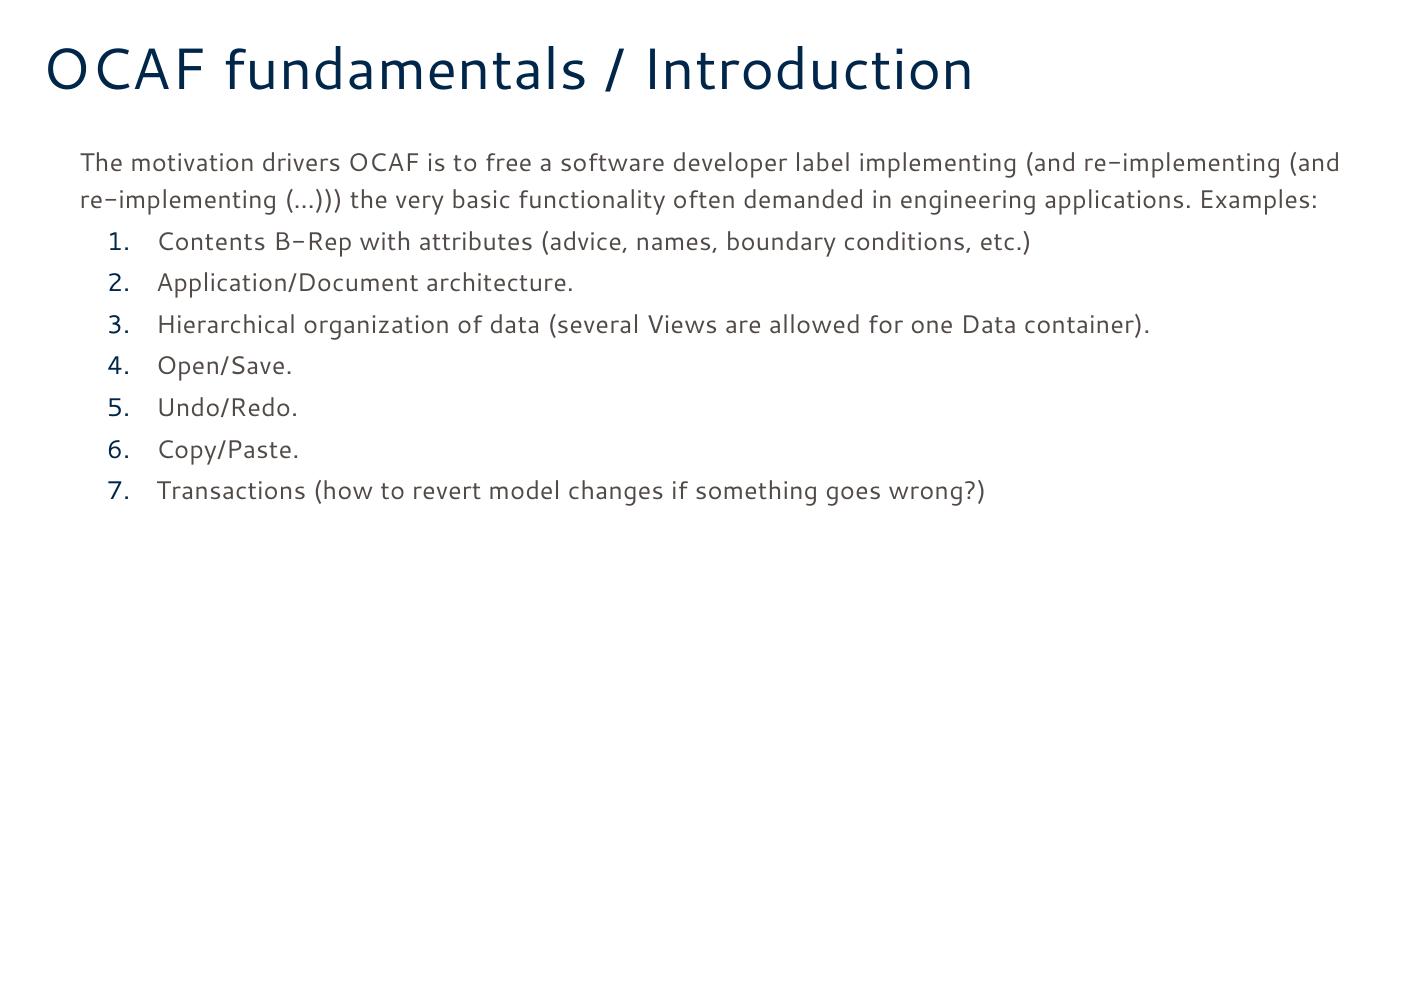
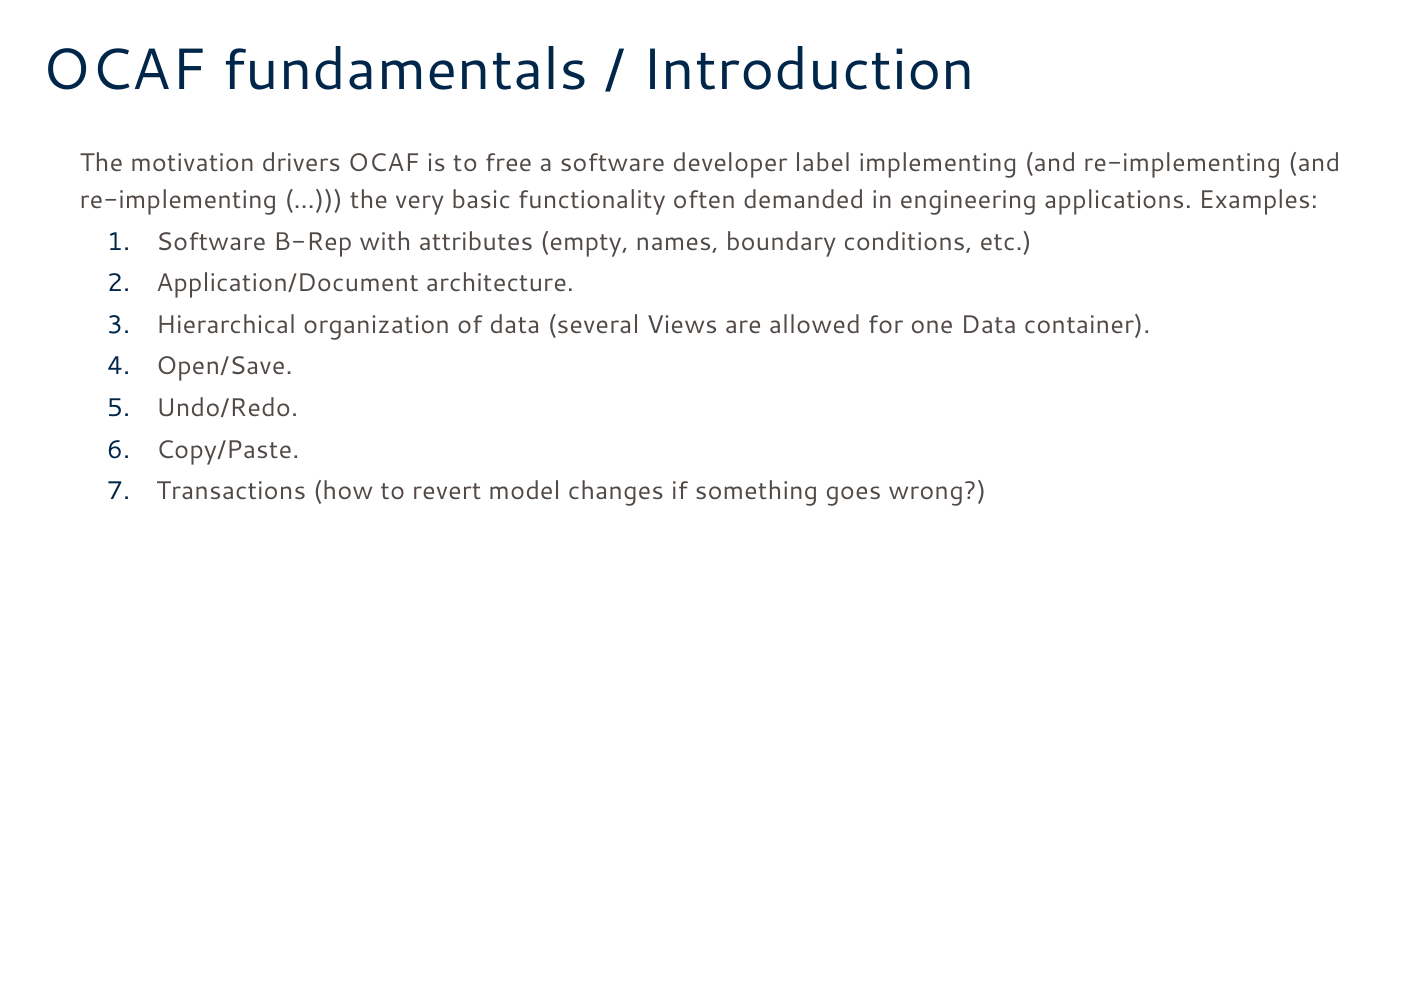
Contents at (211, 242): Contents -> Software
advice: advice -> empty
